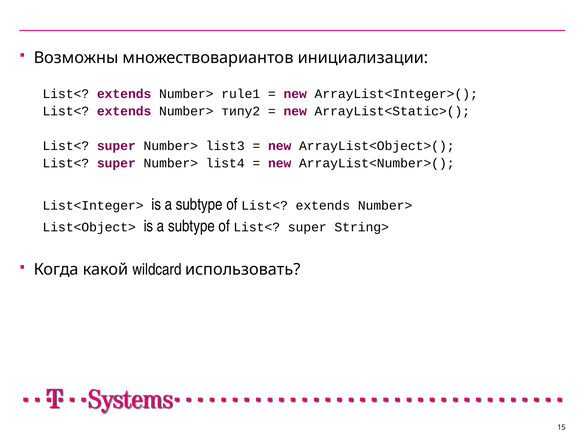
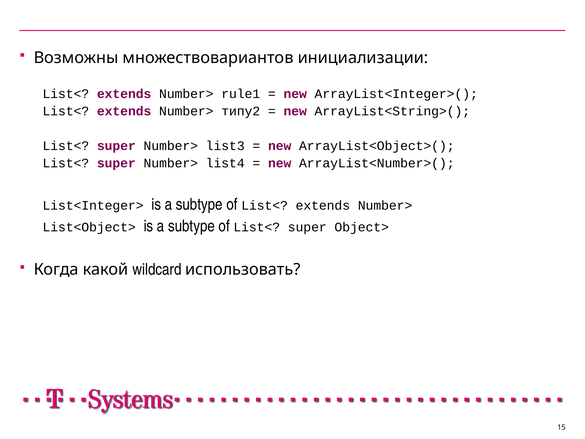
ArrayList<Static>(: ArrayList<Static>( -> ArrayList<String>(
String>: String> -> Object>
